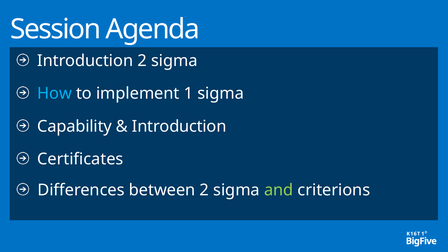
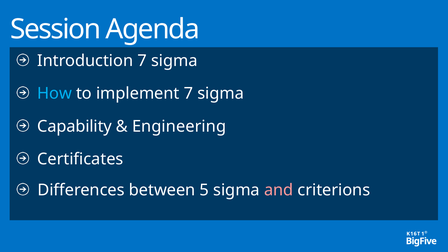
Introduction 2: 2 -> 7
implement 1: 1 -> 7
Introduction at (179, 126): Introduction -> Engineering
between 2: 2 -> 5
and colour: light green -> pink
